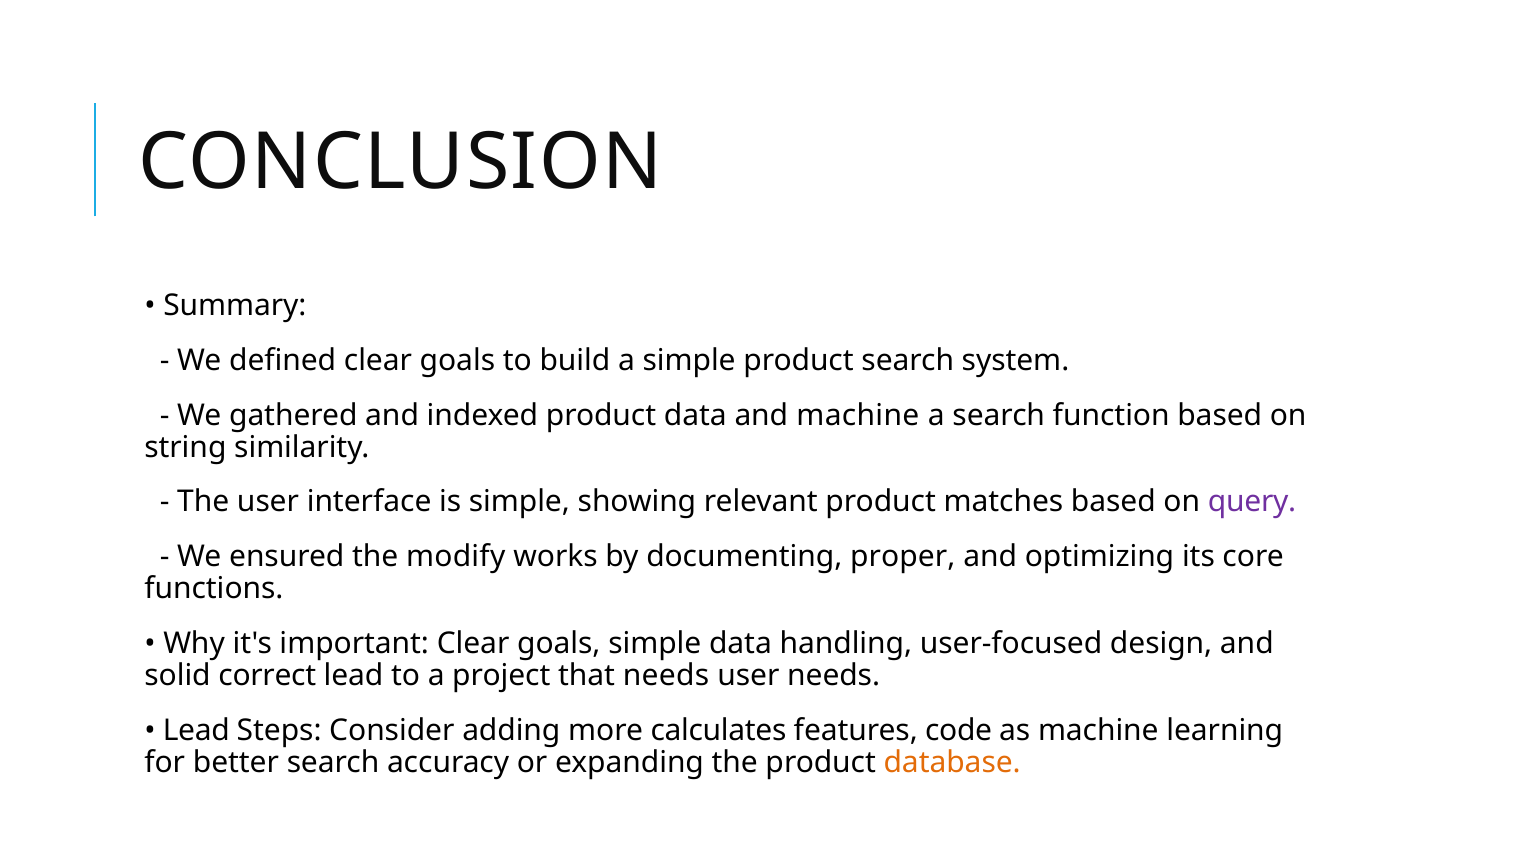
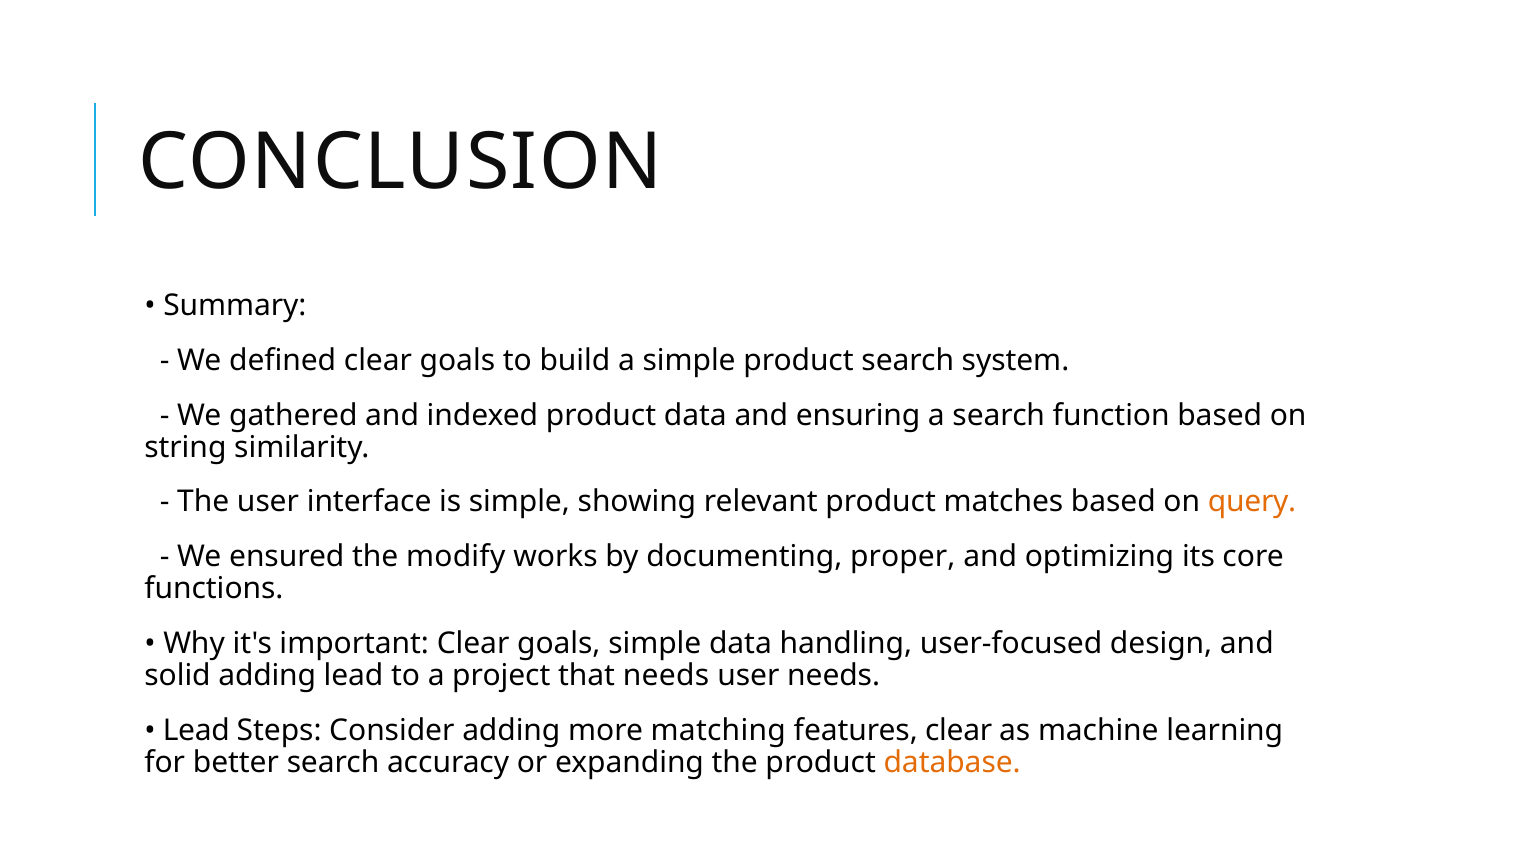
and machine: machine -> ensuring
query colour: purple -> orange
solid correct: correct -> adding
calculates: calculates -> matching
features code: code -> clear
